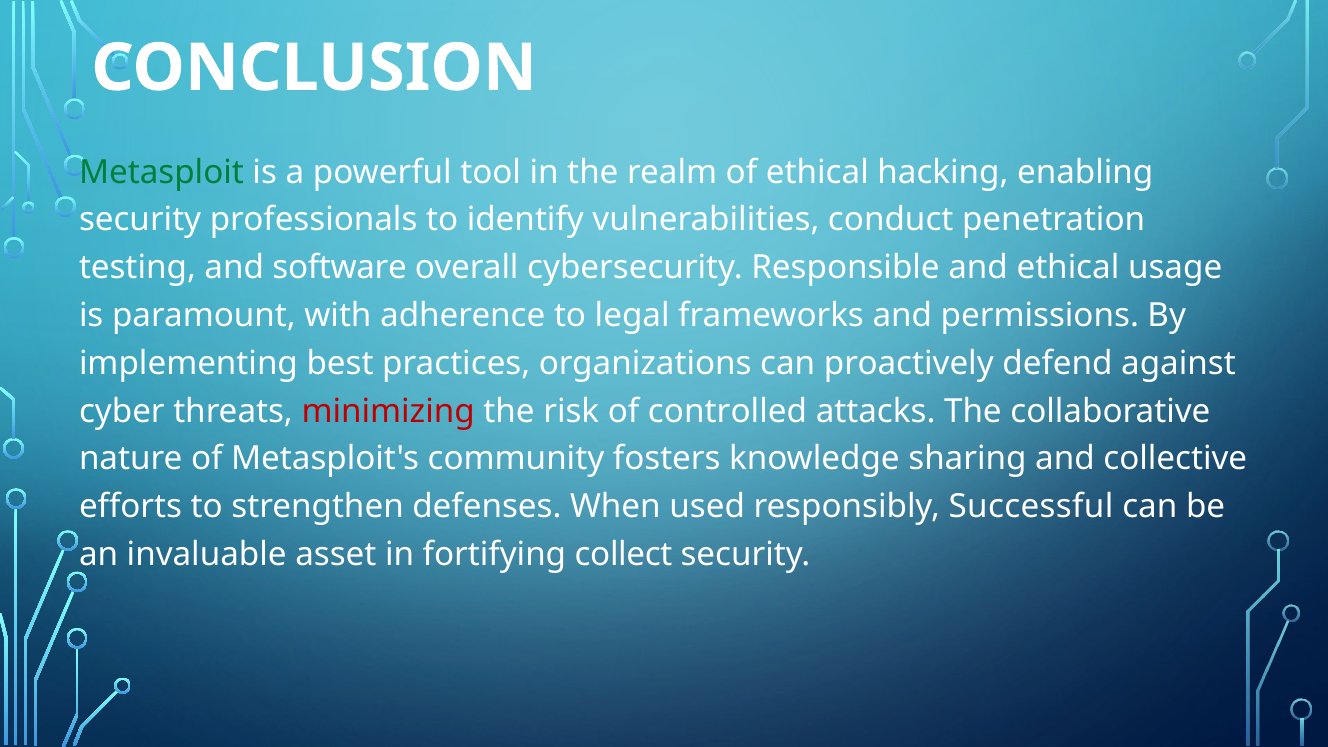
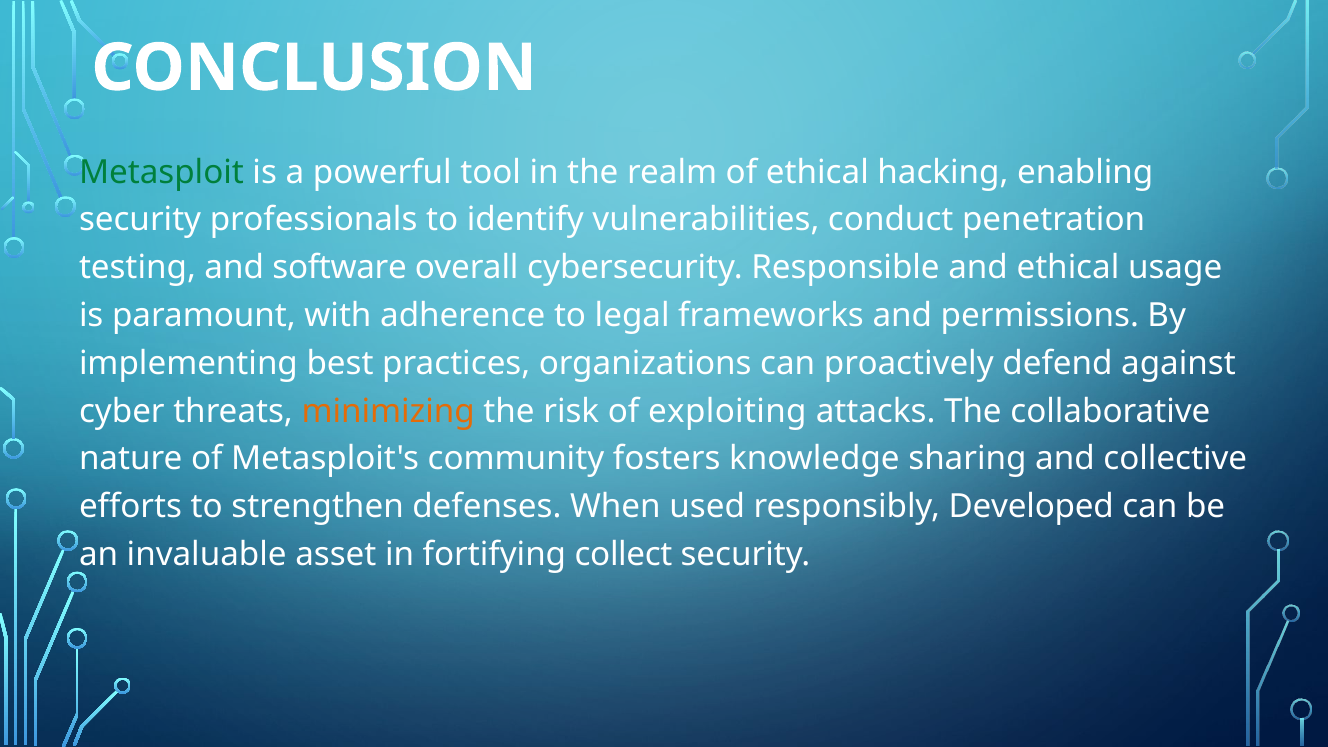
minimizing colour: red -> orange
controlled: controlled -> exploiting
Successful: Successful -> Developed
